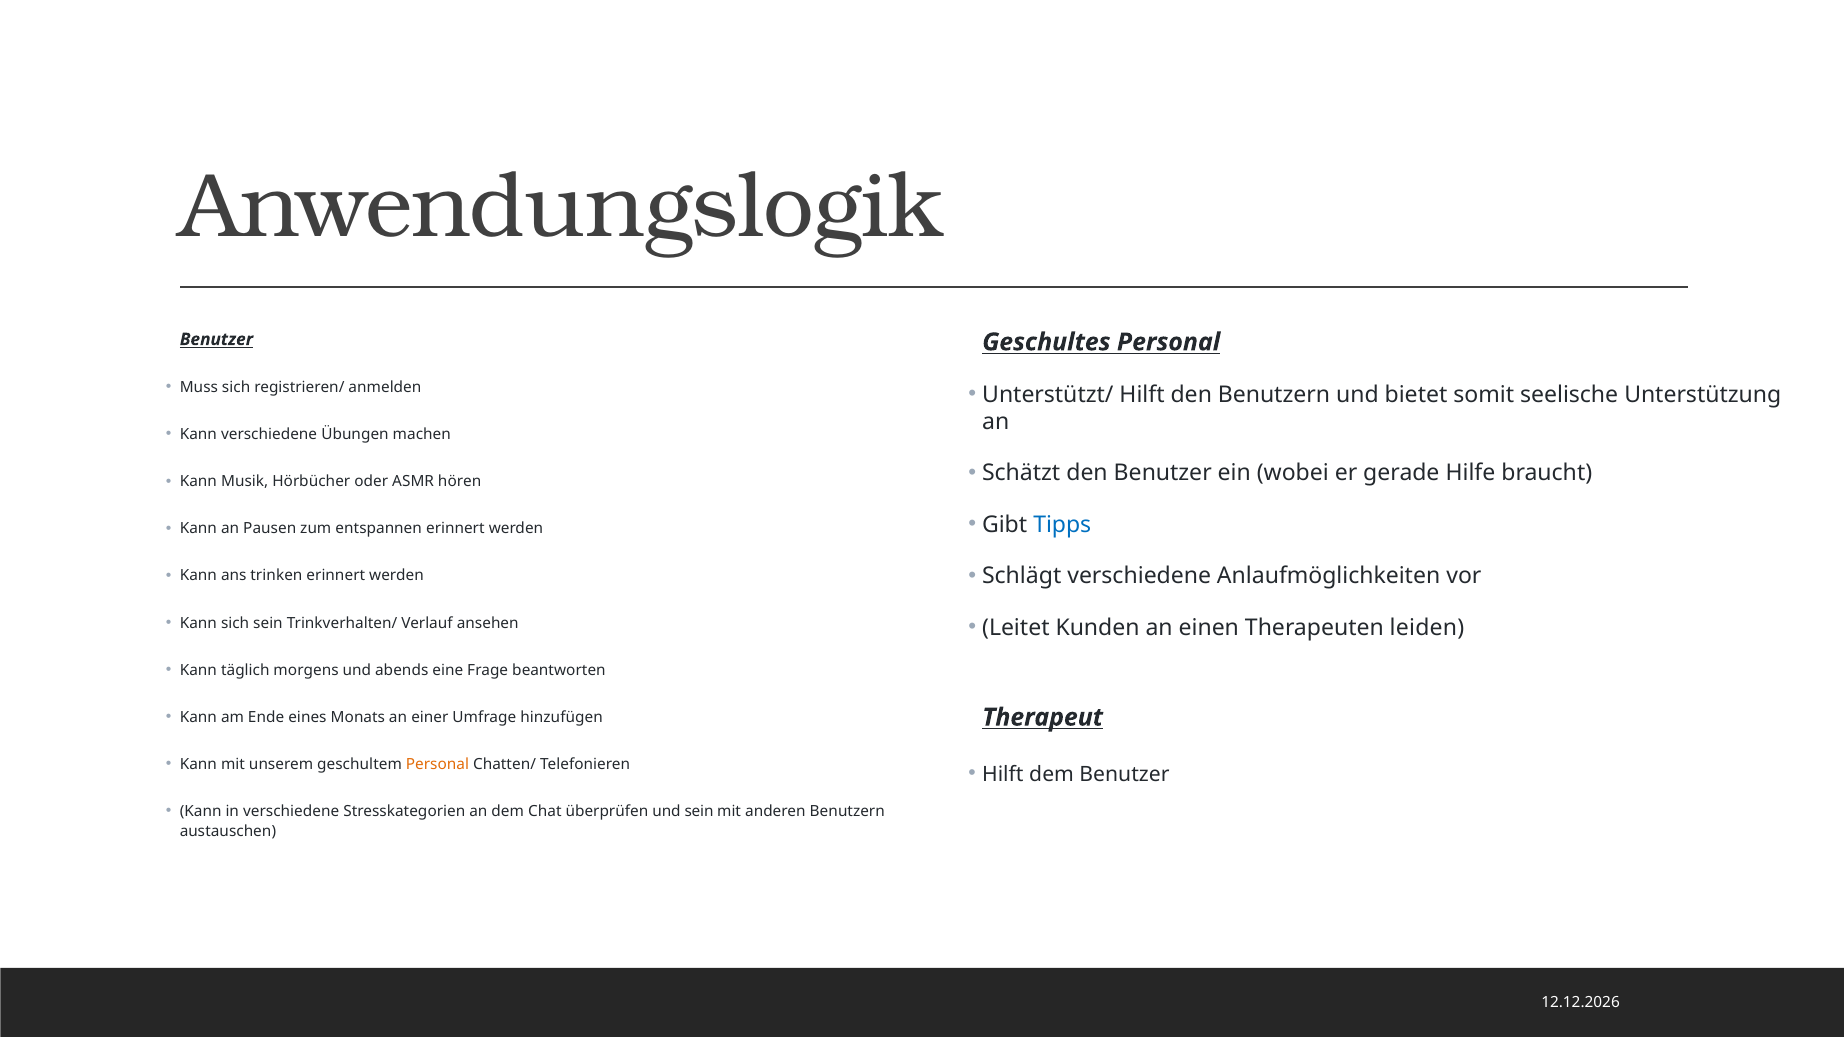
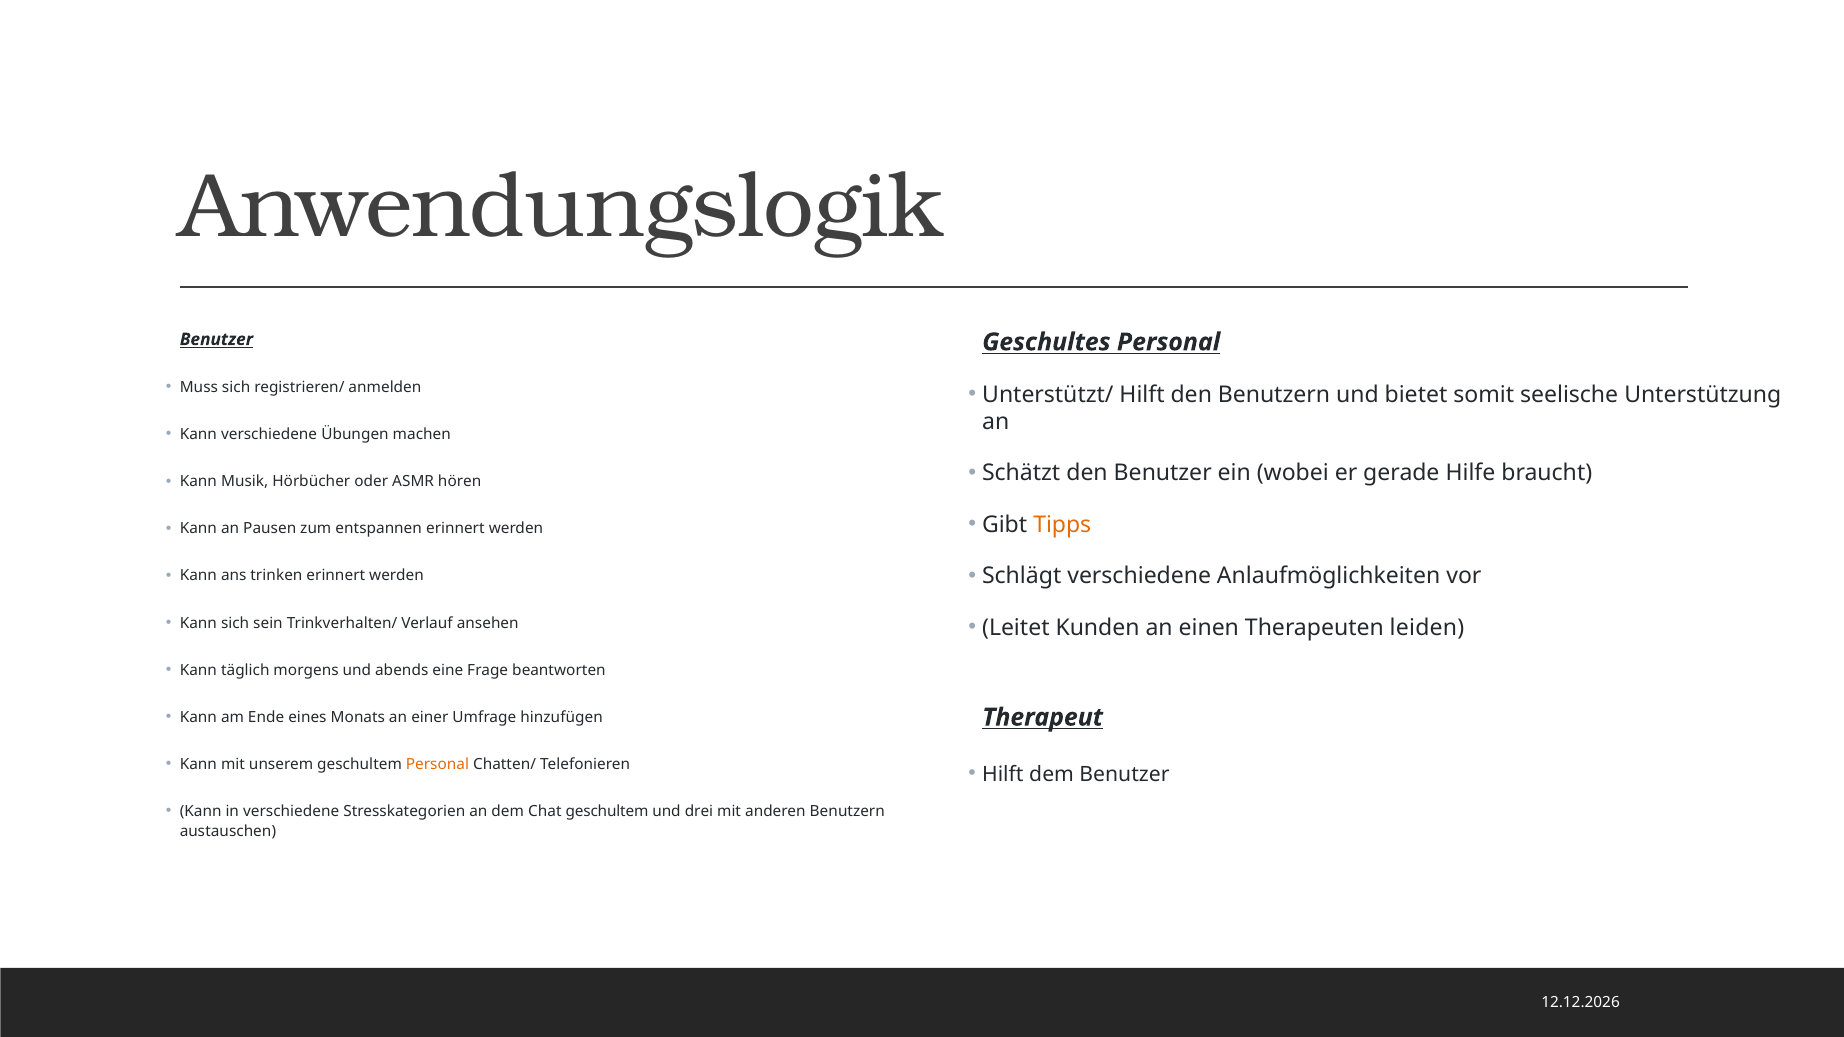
Tipps colour: blue -> orange
Chat überprüfen: überprüfen -> geschultem
und sein: sein -> drei
